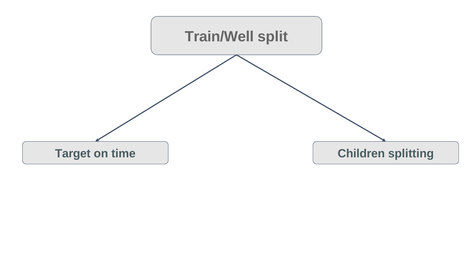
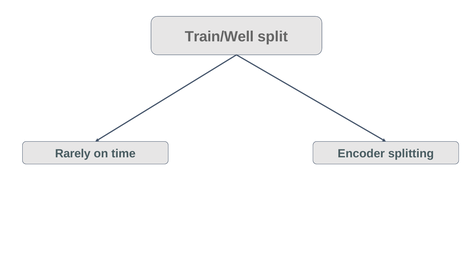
Target: Target -> Rarely
Children: Children -> Encoder
